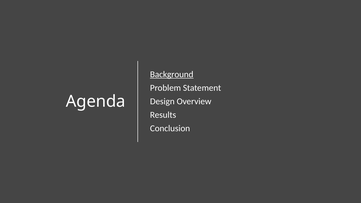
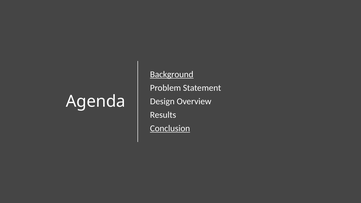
Conclusion underline: none -> present
